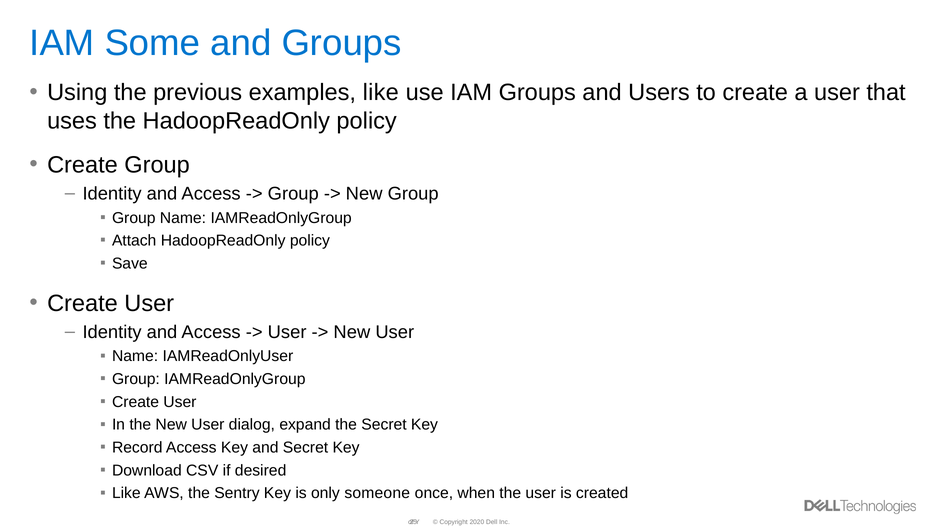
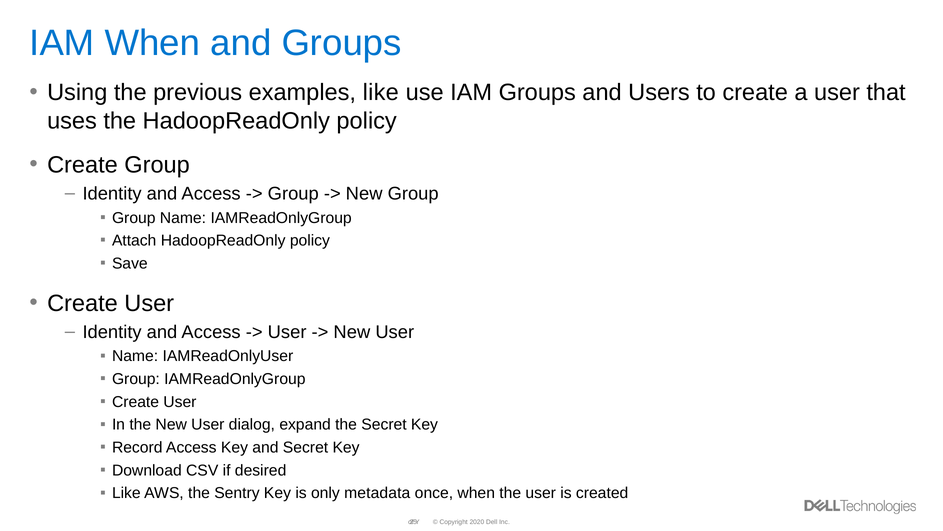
IAM Some: Some -> When
someone: someone -> metadata
